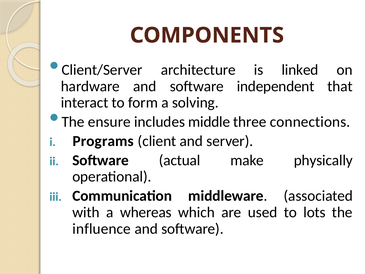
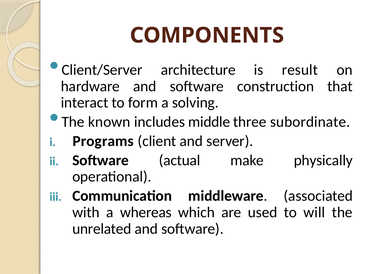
linked: linked -> result
independent: independent -> construction
ensure: ensure -> known
connections: connections -> subordinate
lots: lots -> will
influence: influence -> unrelated
